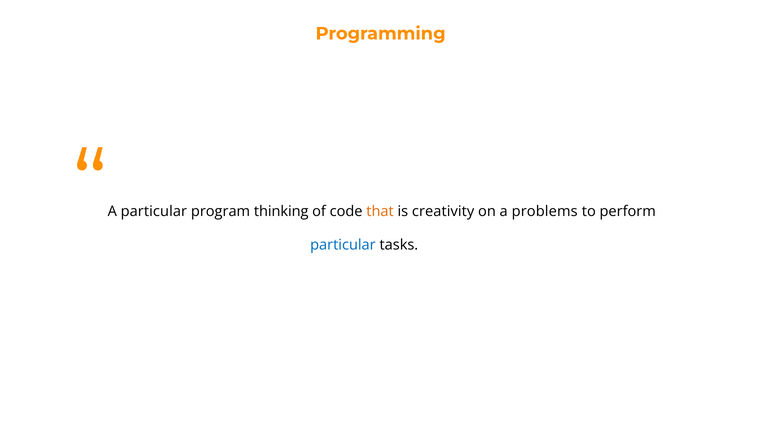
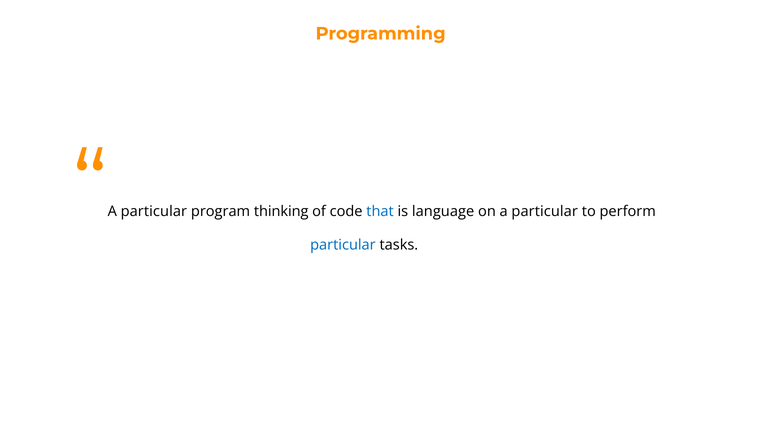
that colour: orange -> blue
creativity: creativity -> language
on a problems: problems -> particular
